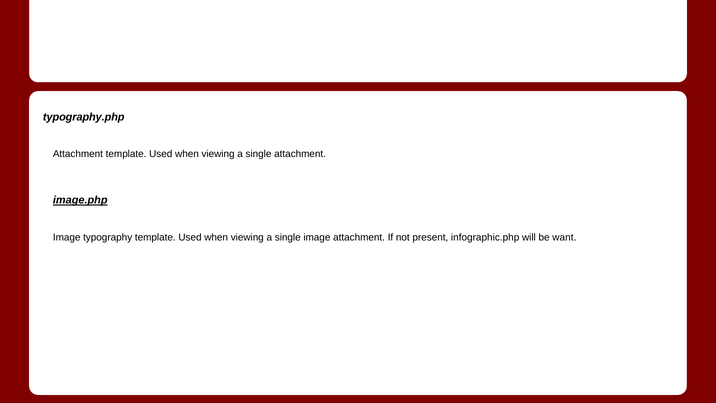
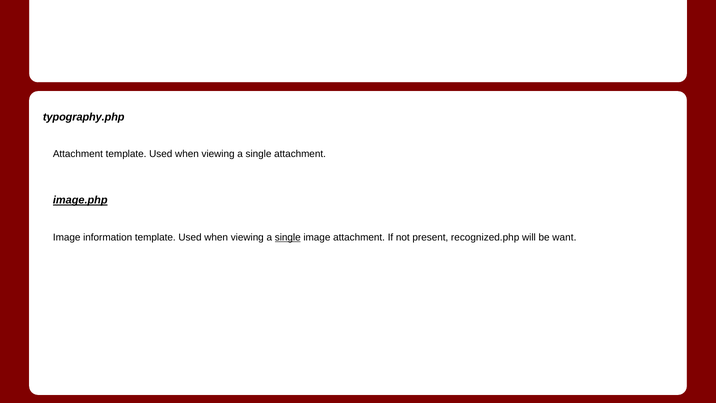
typography: typography -> information
single at (288, 237) underline: none -> present
infographic.php: infographic.php -> recognized.php
